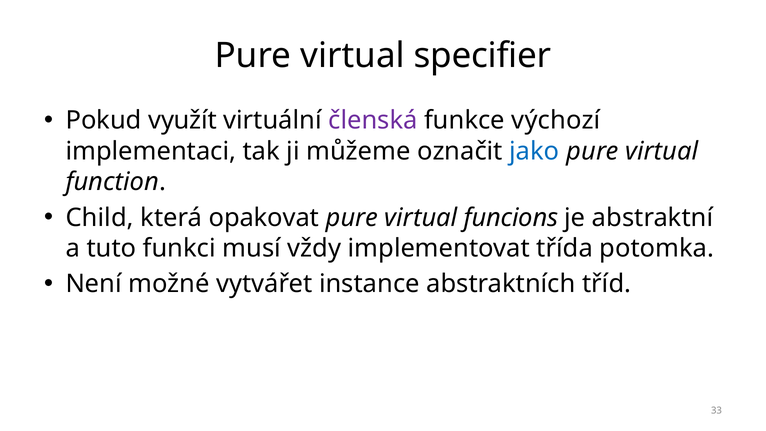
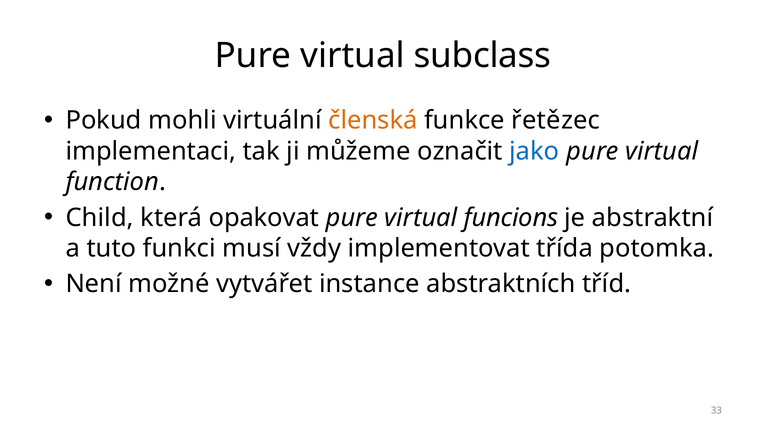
specifier: specifier -> subclass
využít: využít -> mohli
členská colour: purple -> orange
výchozí: výchozí -> řetězec
